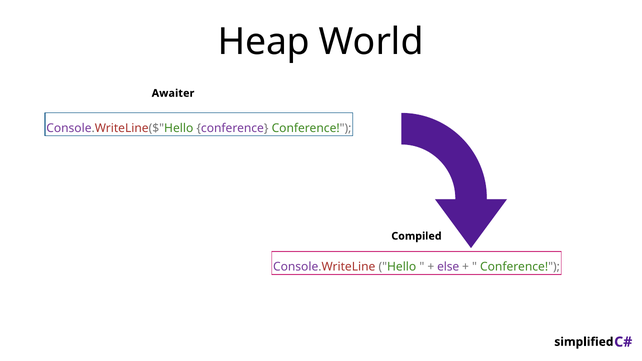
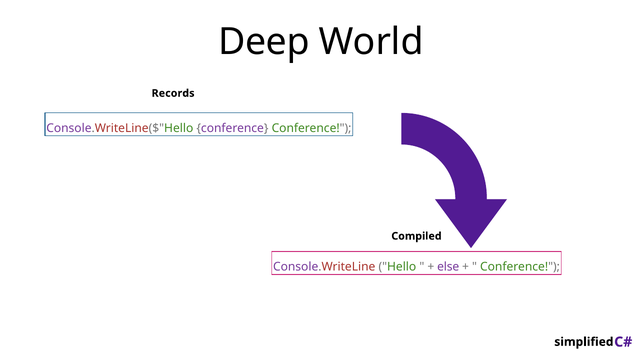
Heap: Heap -> Deep
Awaiter: Awaiter -> Records
